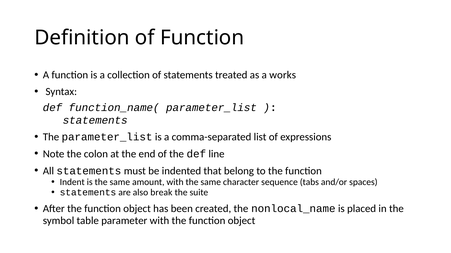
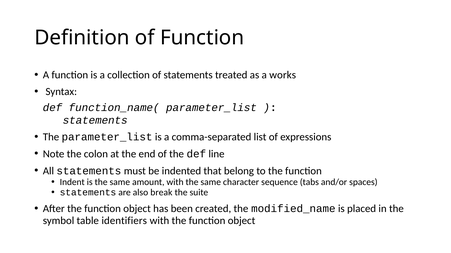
nonlocal_name: nonlocal_name -> modified_name
parameter: parameter -> identifiers
